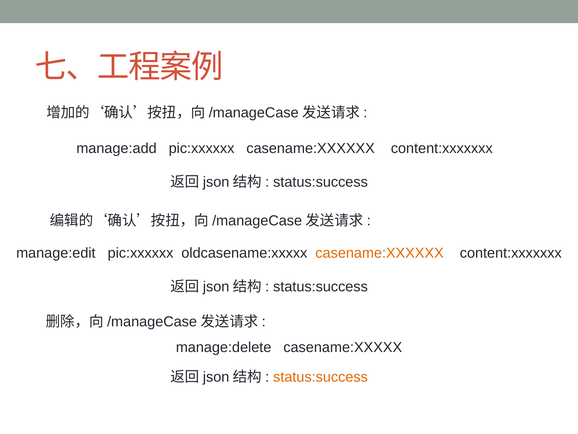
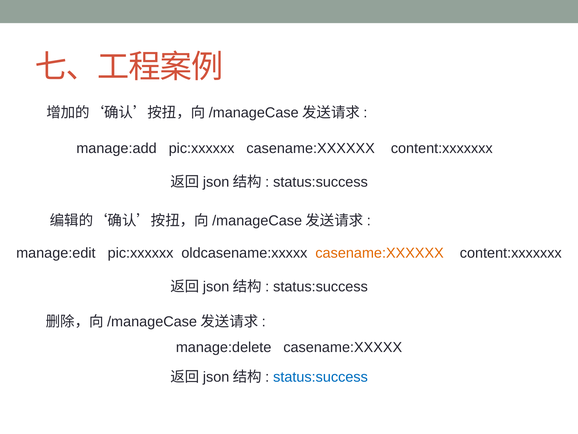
status:success at (320, 377) colour: orange -> blue
